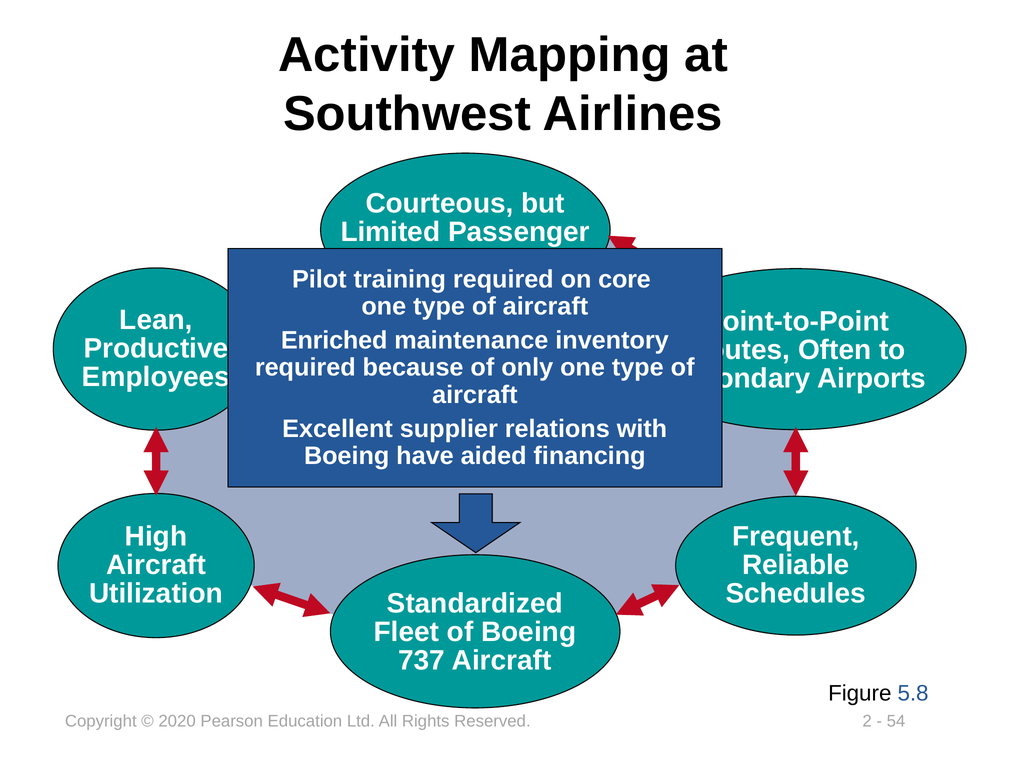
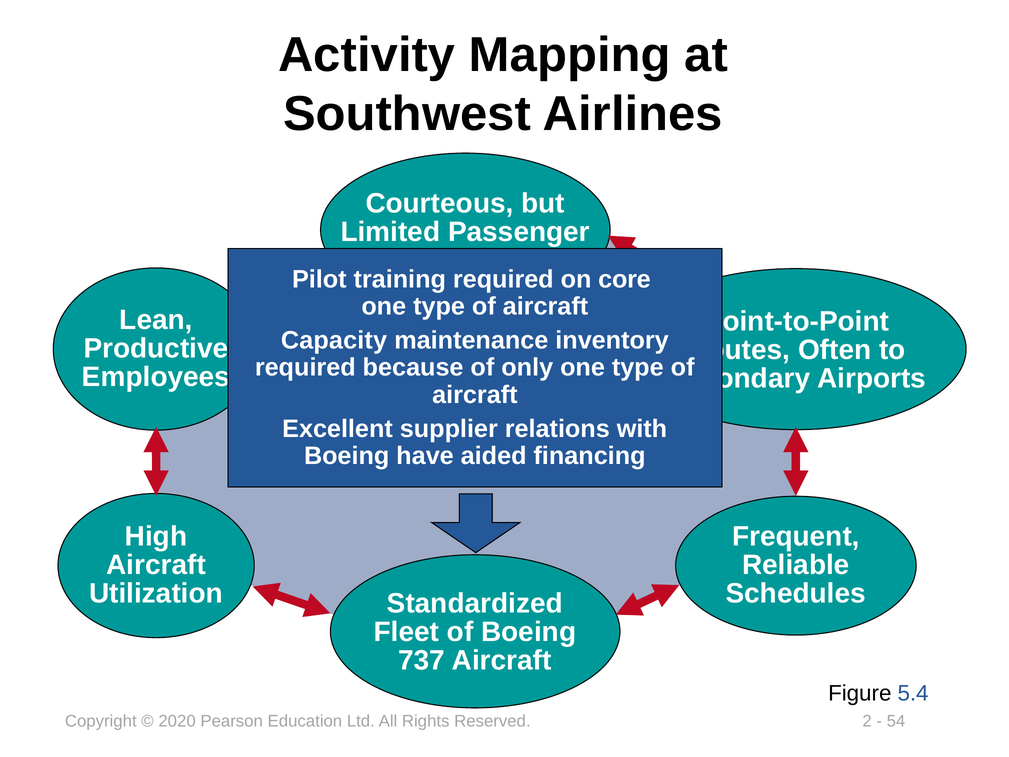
Enriched: Enriched -> Capacity
5.8: 5.8 -> 5.4
